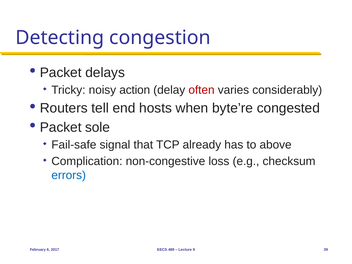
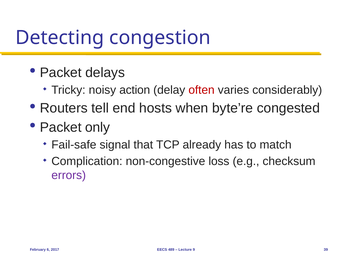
sole: sole -> only
above: above -> match
errors colour: blue -> purple
